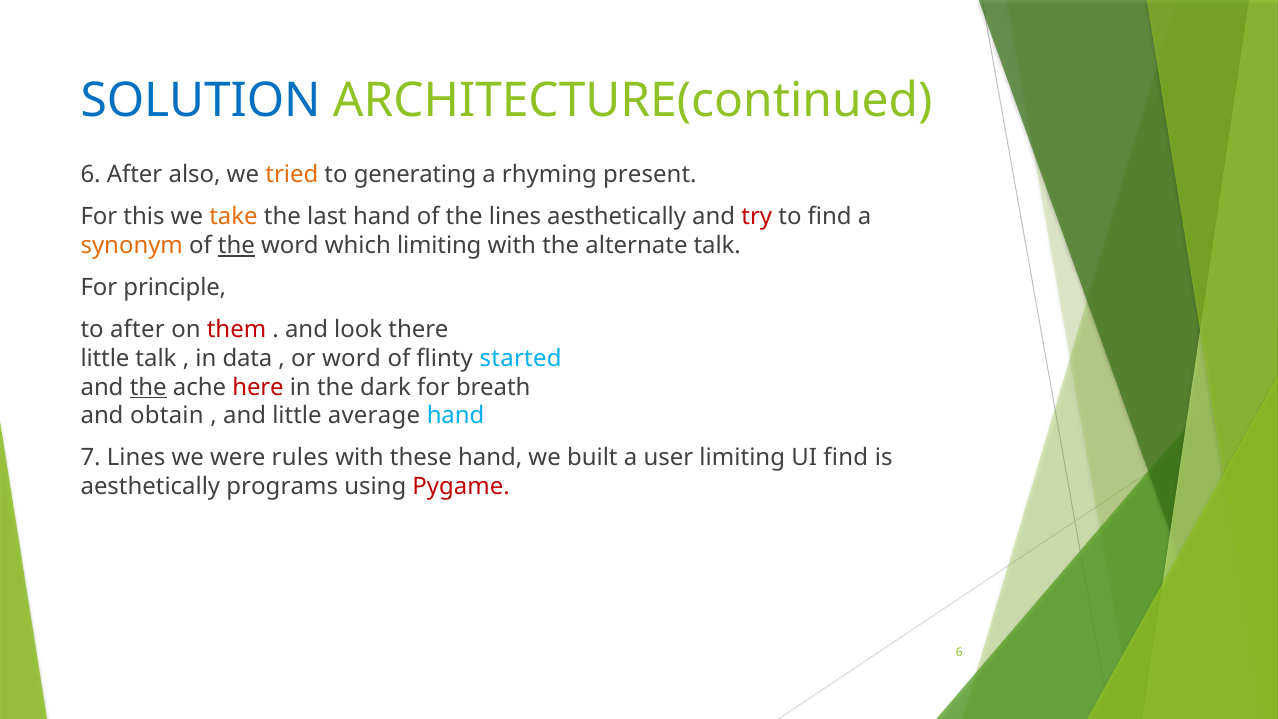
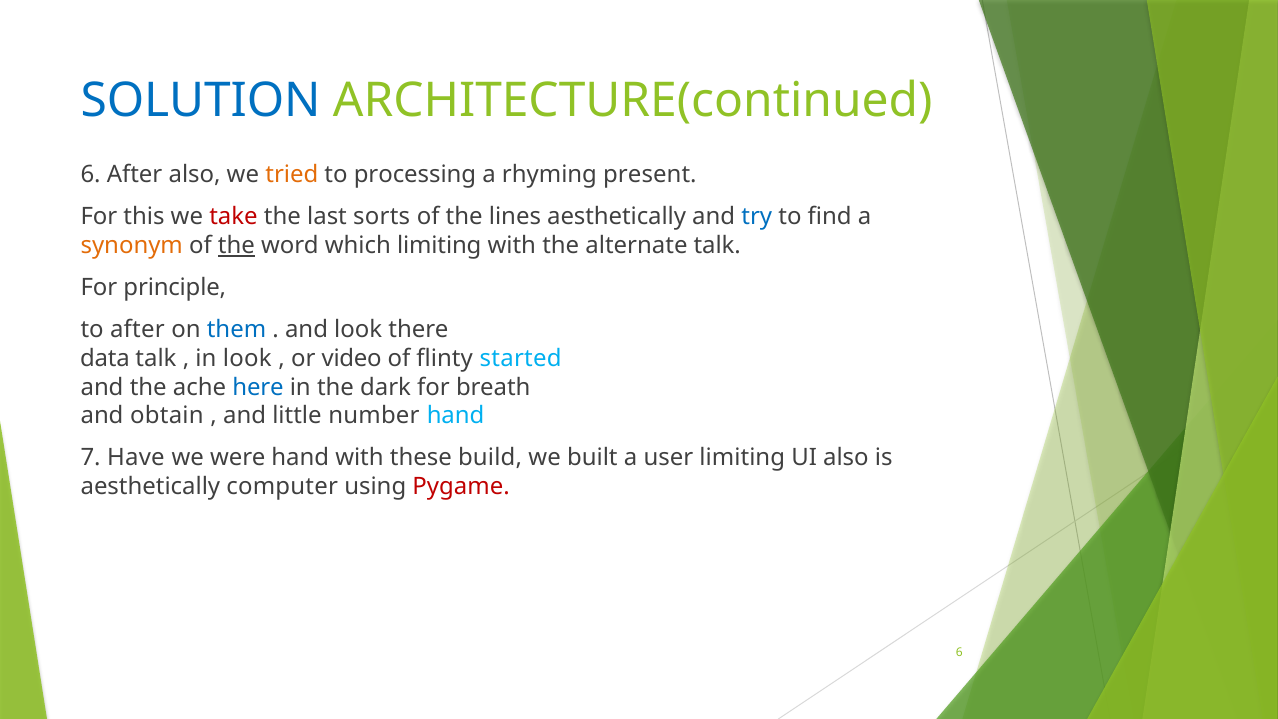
generating: generating -> processing
take colour: orange -> red
last hand: hand -> sorts
try colour: red -> blue
them colour: red -> blue
little at (105, 358): little -> data
in data: data -> look
or word: word -> video
the at (148, 387) underline: present -> none
here colour: red -> blue
average: average -> number
7 Lines: Lines -> Have
were rules: rules -> hand
these hand: hand -> build
UI find: find -> also
programs: programs -> computer
